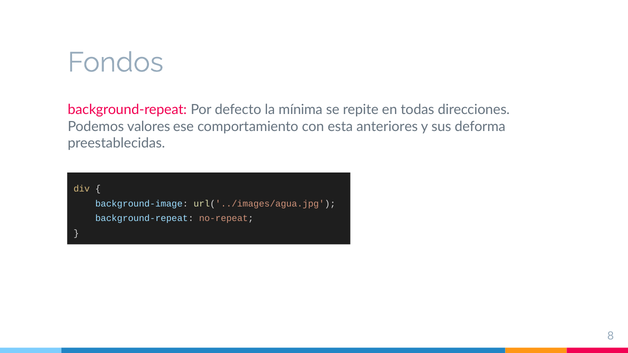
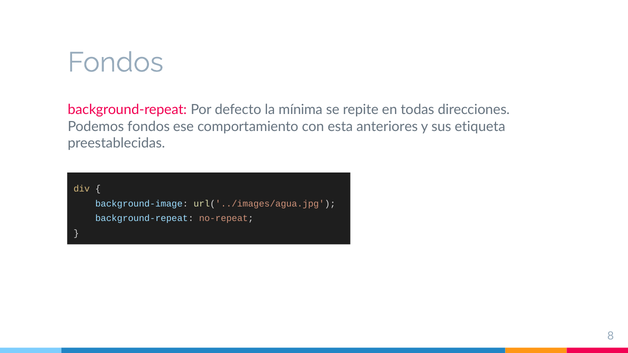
Podemos valores: valores -> fondos
deforma: deforma -> etiqueta
